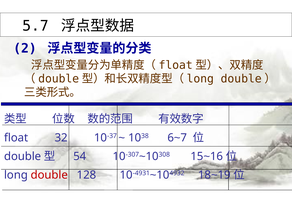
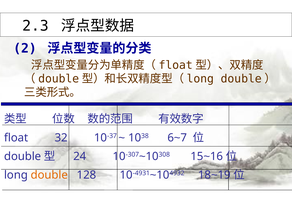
5.7: 5.7 -> 2.3
54: 54 -> 24
double at (49, 175) colour: red -> orange
